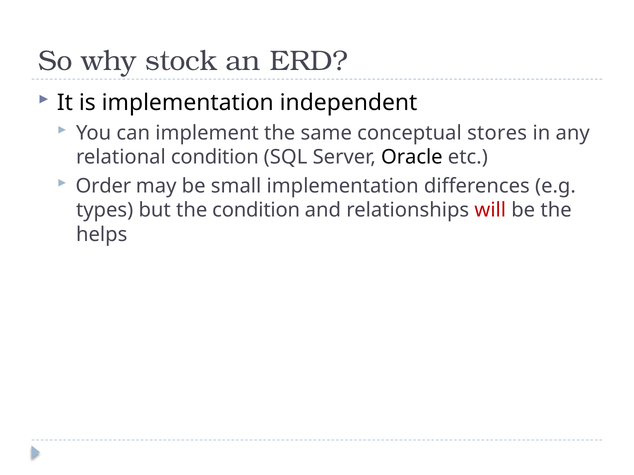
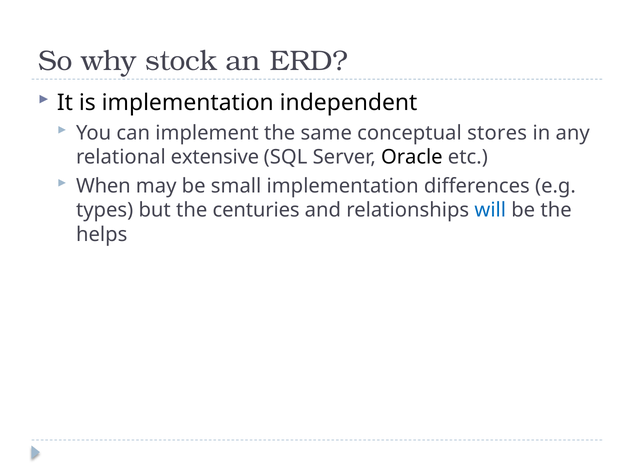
relational condition: condition -> extensive
Order: Order -> When
the condition: condition -> centuries
will colour: red -> blue
